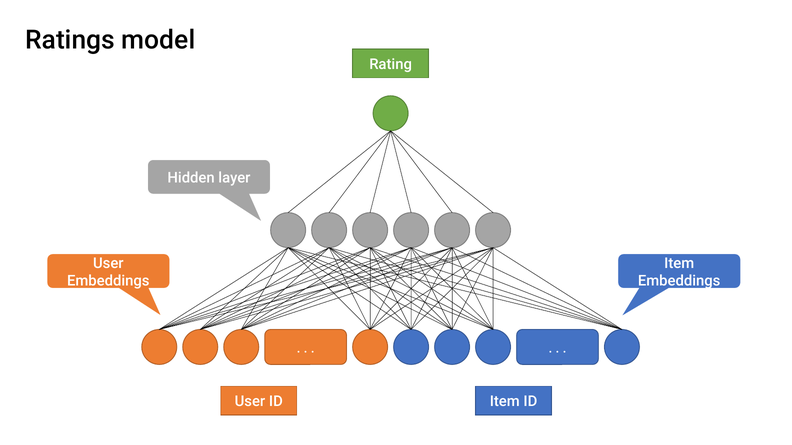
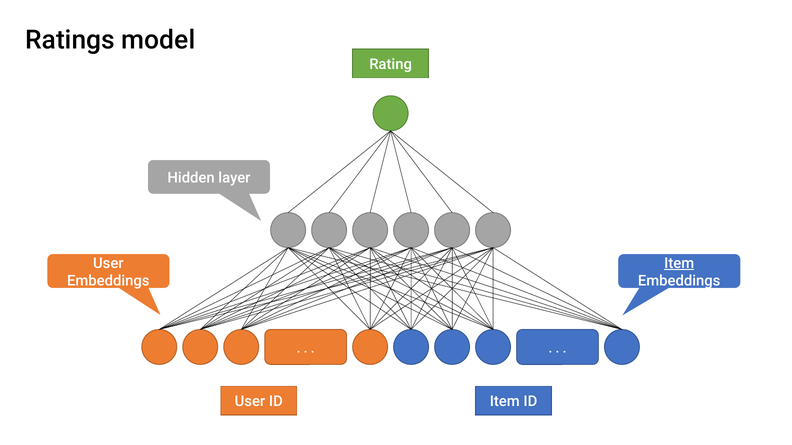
Item at (679, 263) underline: none -> present
